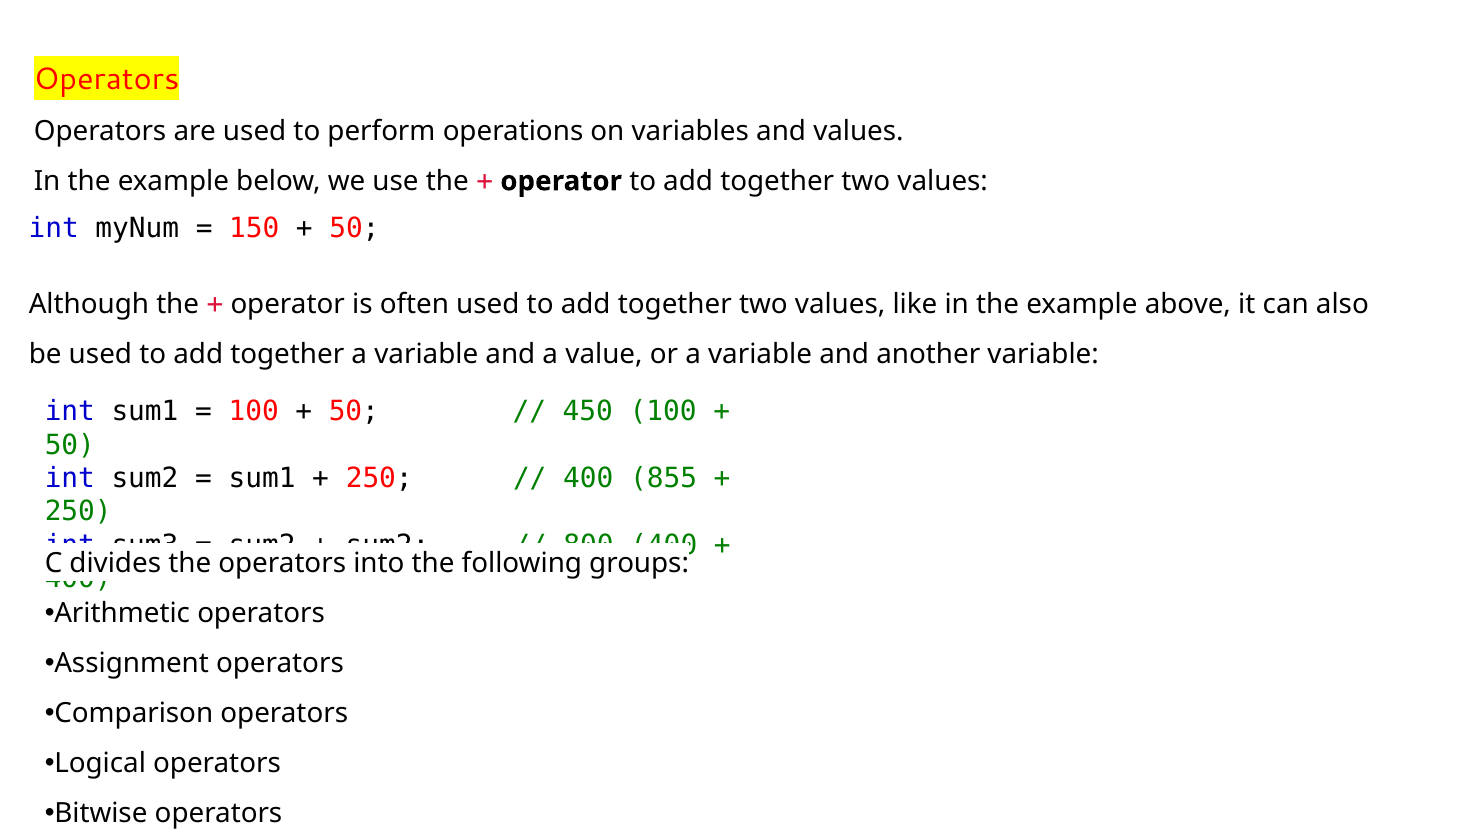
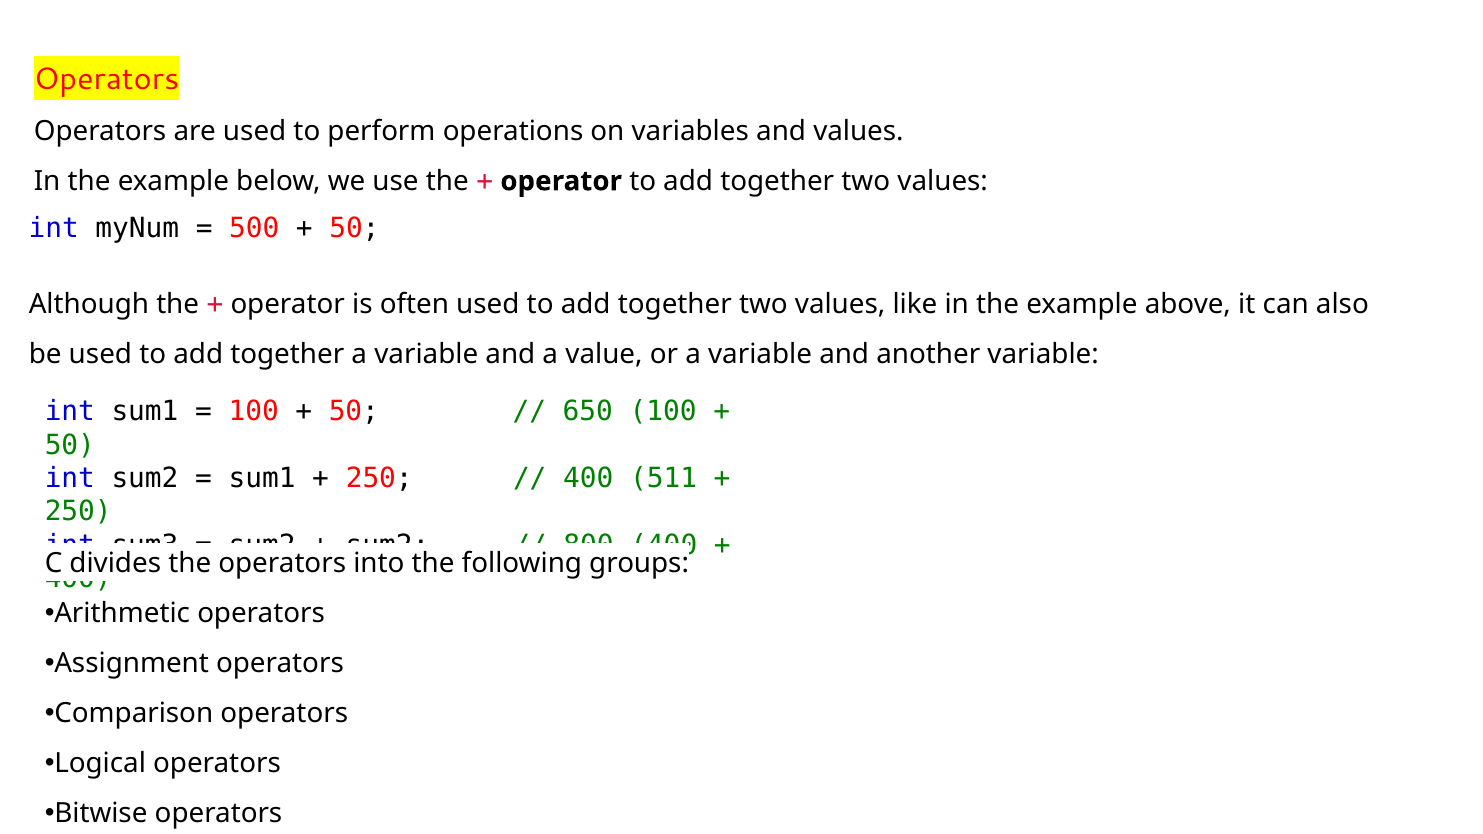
150: 150 -> 500
450: 450 -> 650
855: 855 -> 511
